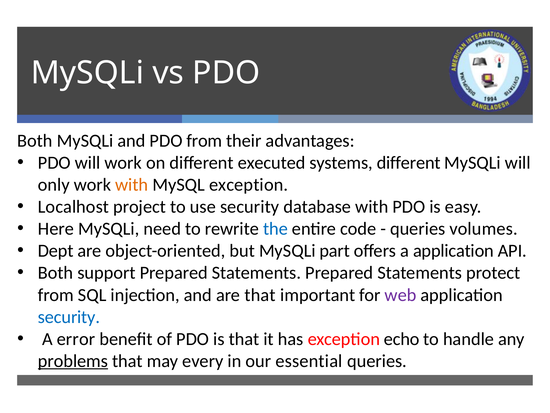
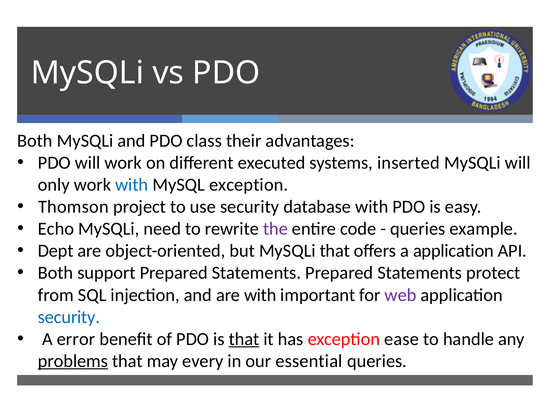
PDO from: from -> class
systems different: different -> inserted
with at (132, 185) colour: orange -> blue
Localhost: Localhost -> Thomson
Here: Here -> Echo
the colour: blue -> purple
volumes: volumes -> example
MySQLi part: part -> that
are that: that -> with
that at (244, 339) underline: none -> present
echo: echo -> ease
